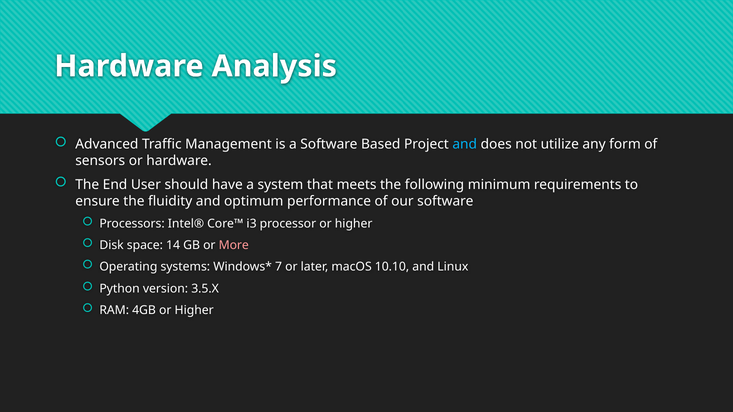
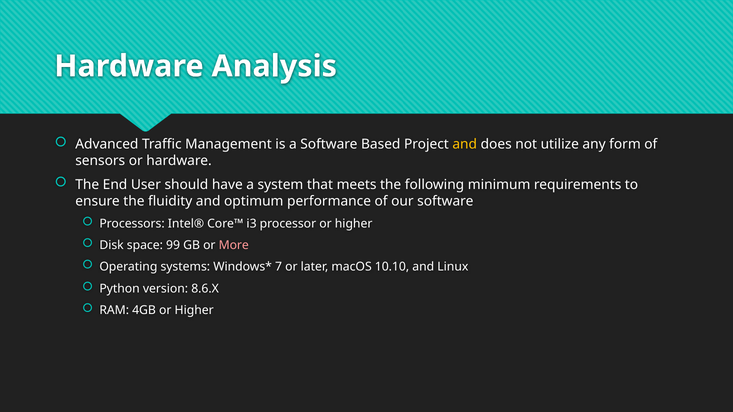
and at (465, 144) colour: light blue -> yellow
14: 14 -> 99
3.5.X: 3.5.X -> 8.6.X
